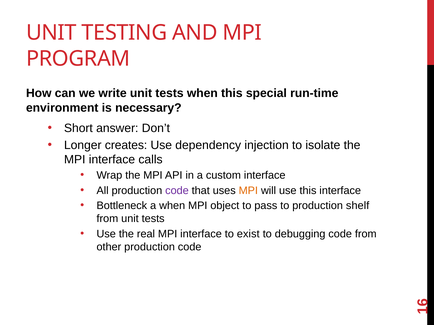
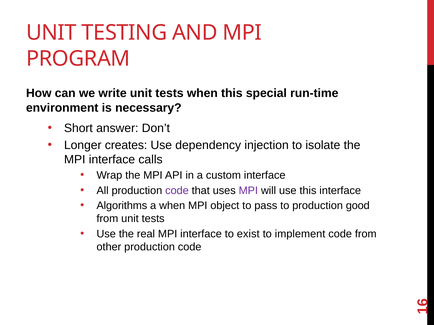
MPI at (248, 191) colour: orange -> purple
Bottleneck: Bottleneck -> Algorithms
shelf: shelf -> good
debugging: debugging -> implement
